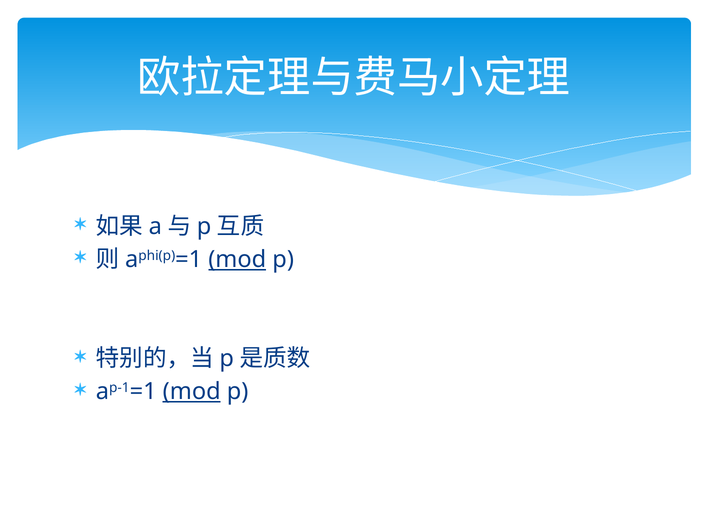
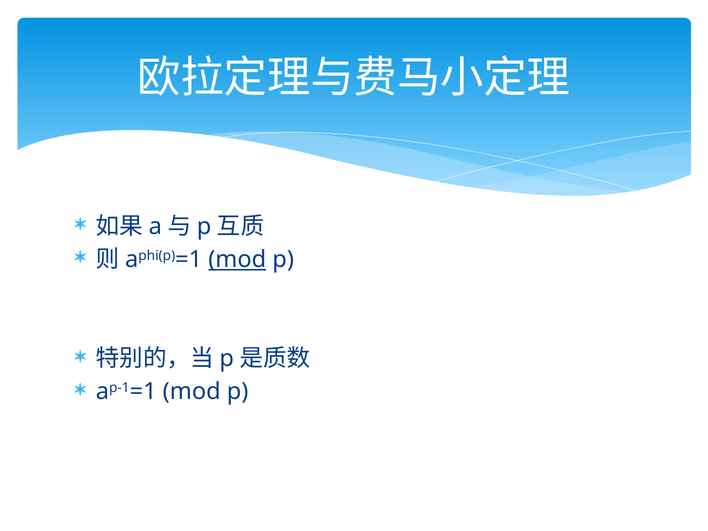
mod at (192, 392) underline: present -> none
